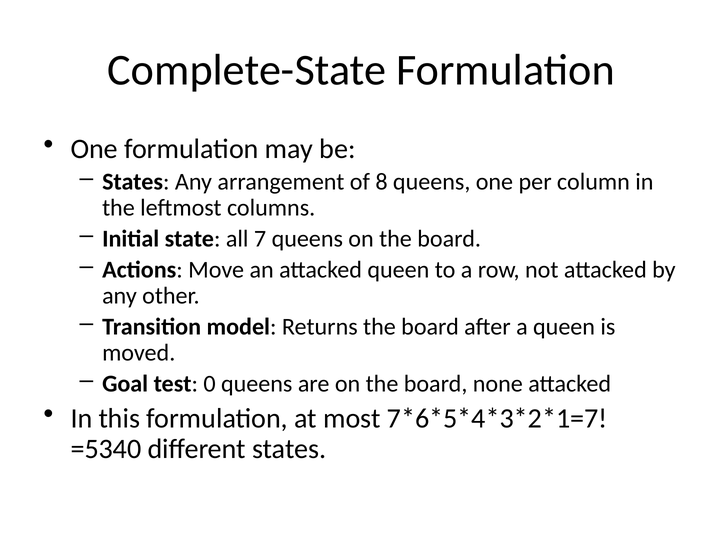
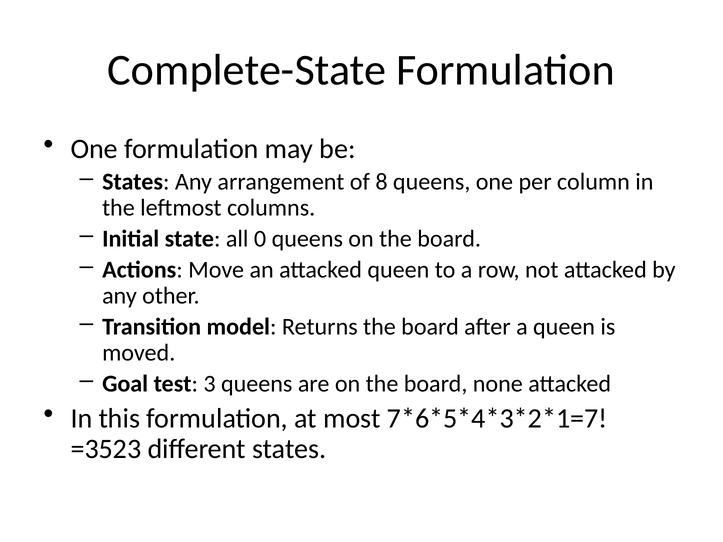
7: 7 -> 0
0: 0 -> 3
=5340: =5340 -> =3523
